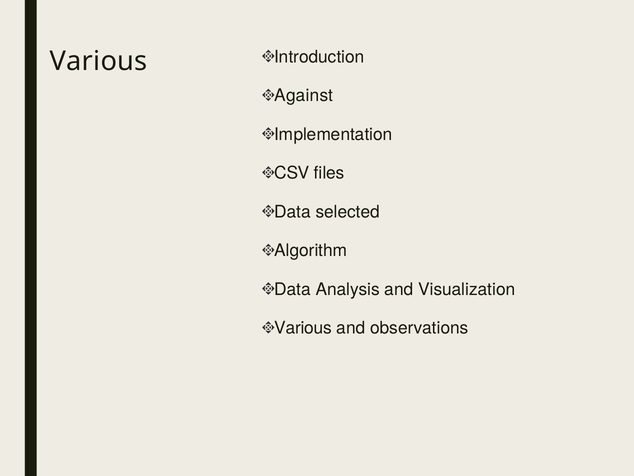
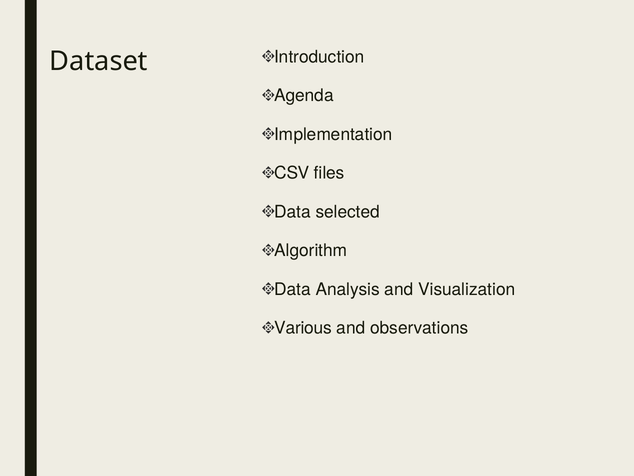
Various at (98, 61): Various -> Dataset
Against: Against -> Agenda
